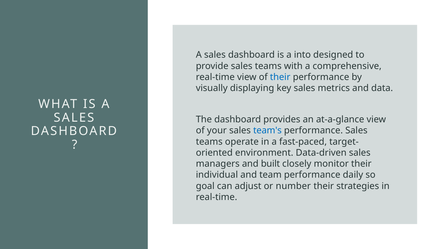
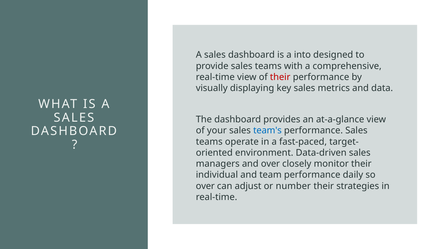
their at (280, 77) colour: blue -> red
and built: built -> over
goal at (205, 186): goal -> over
